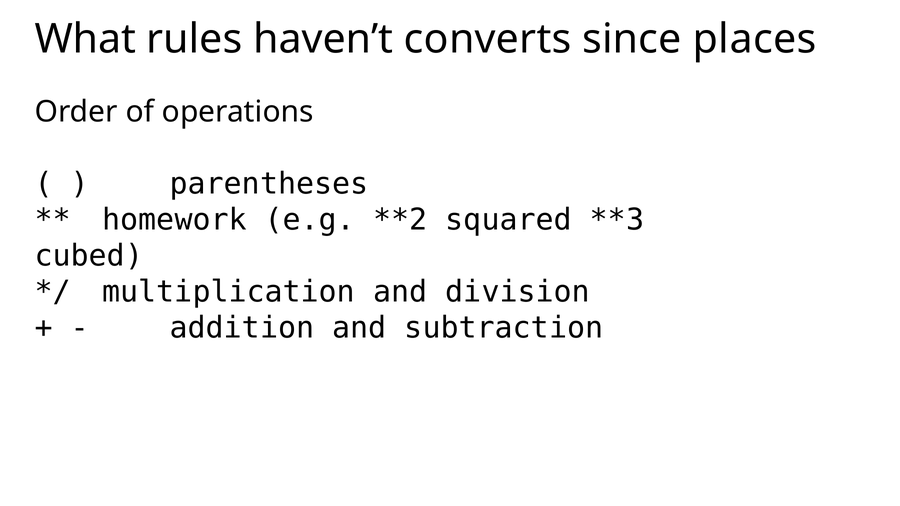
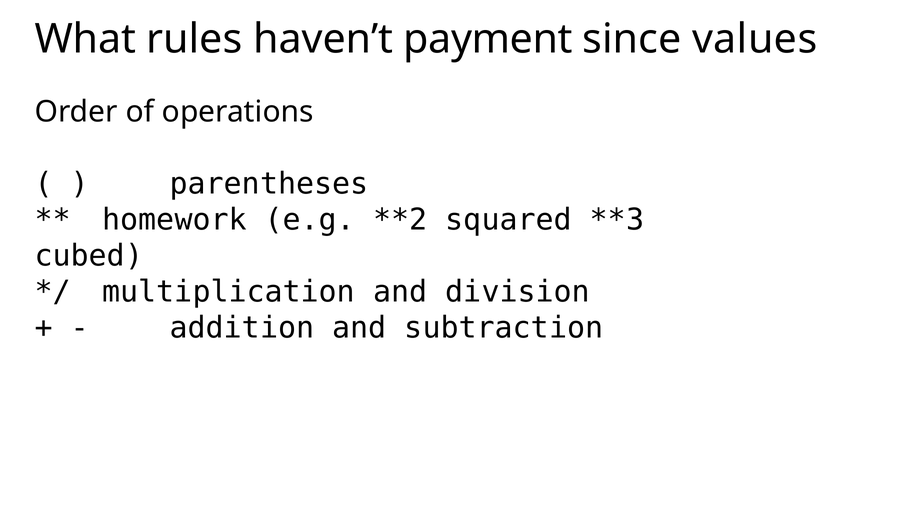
converts: converts -> payment
places: places -> values
